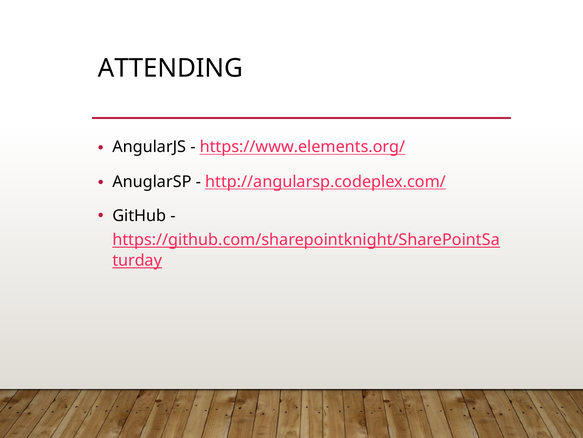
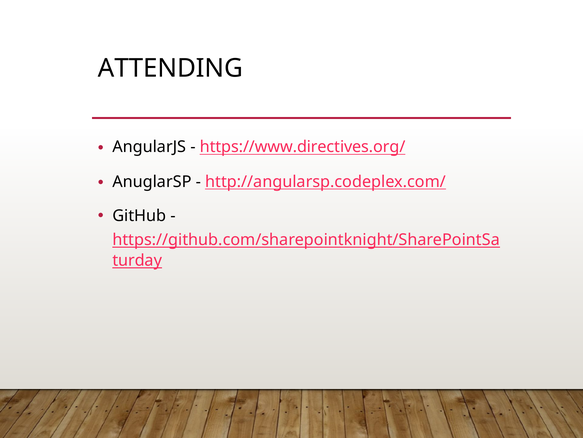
https://www.elements.org/: https://www.elements.org/ -> https://www.directives.org/
